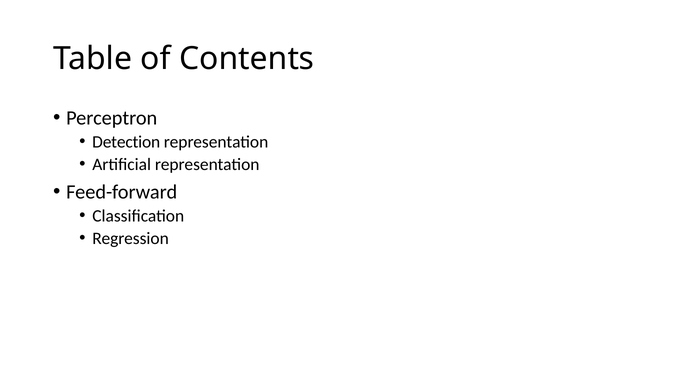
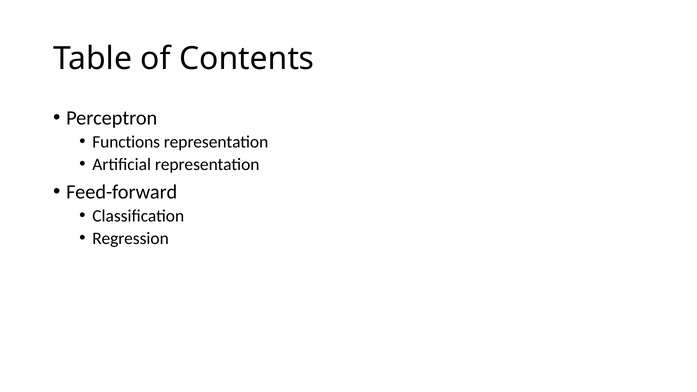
Detection: Detection -> Functions
